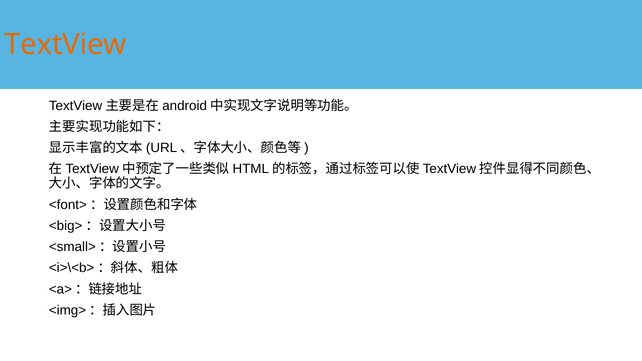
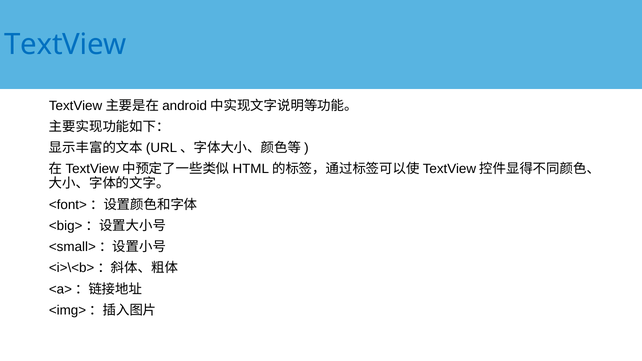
TextView colour: orange -> blue
